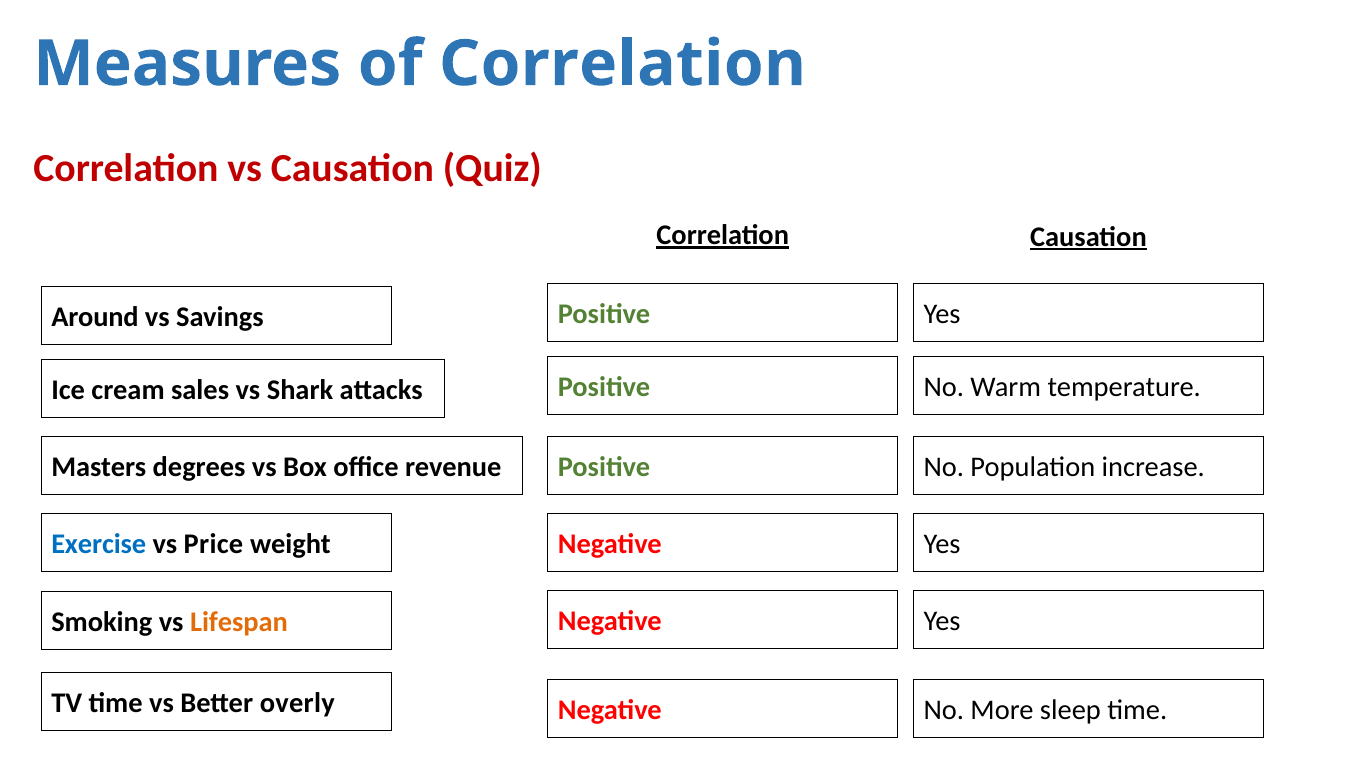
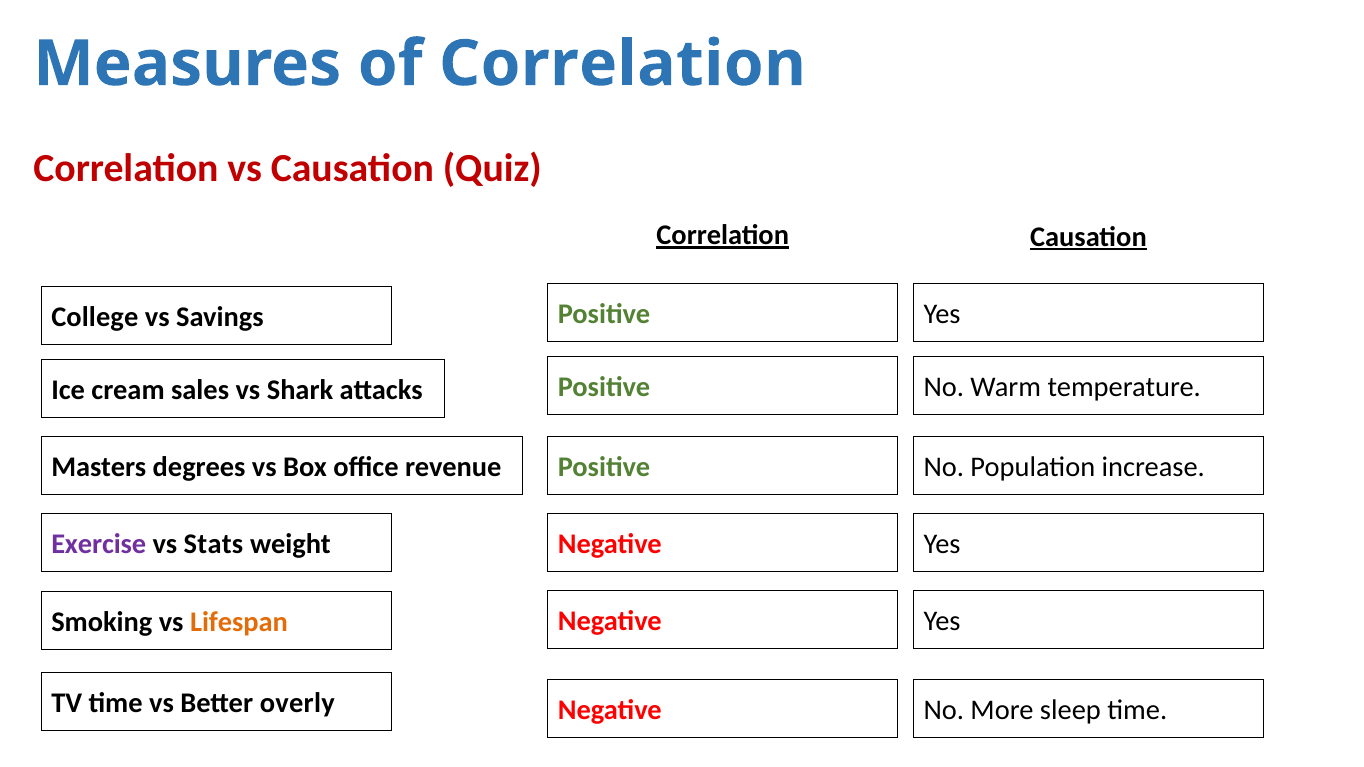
Around: Around -> College
Exercise colour: blue -> purple
Price: Price -> Stats
